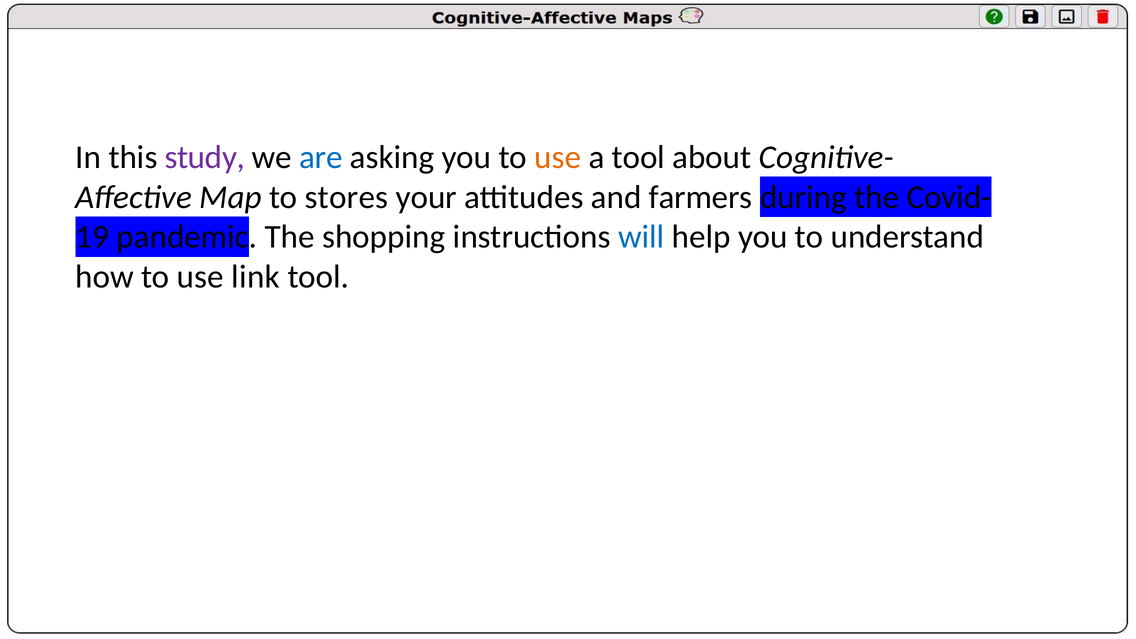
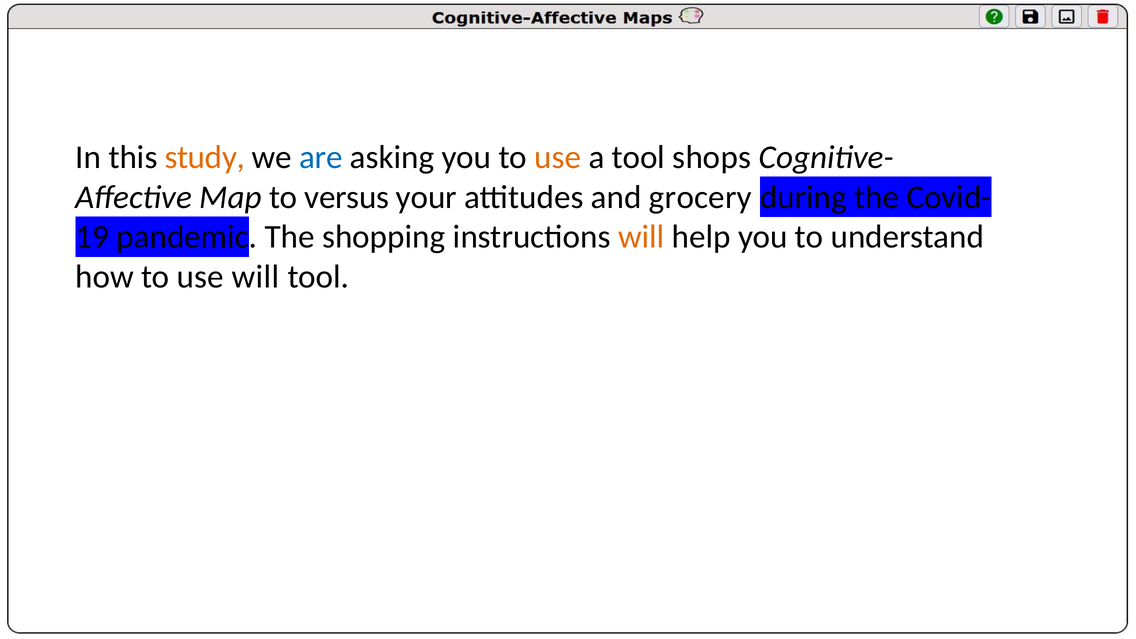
study colour: purple -> orange
about: about -> shops
stores: stores -> versus
farmers: farmers -> grocery
will at (641, 237) colour: blue -> orange
use link: link -> will
